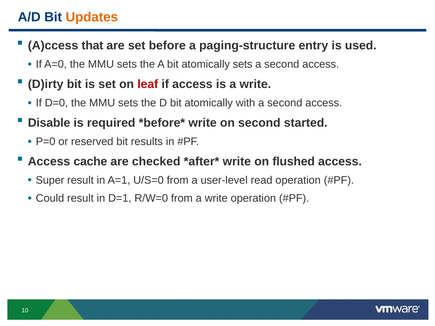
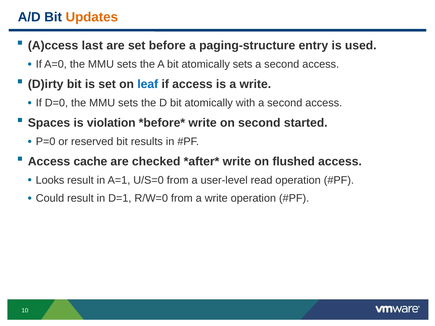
that: that -> last
leaf colour: red -> blue
Disable: Disable -> Spaces
required: required -> violation
Super: Super -> Looks
